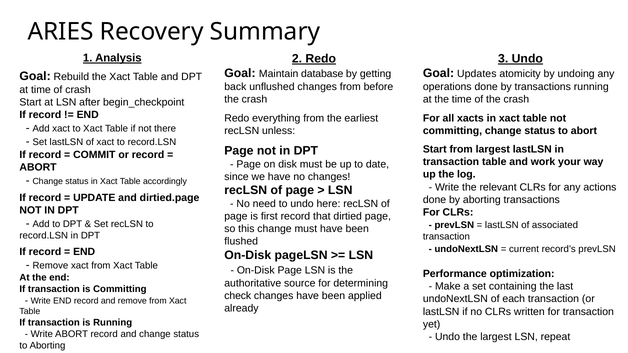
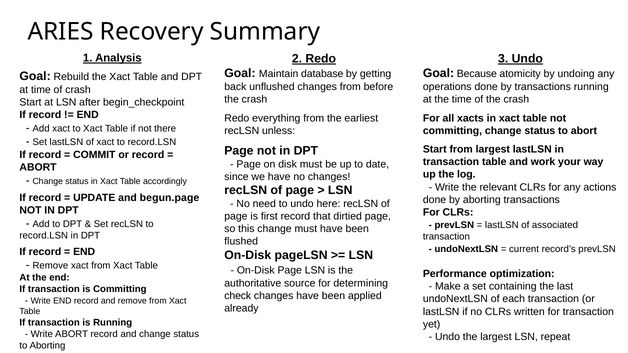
Updates: Updates -> Because
dirtied.page: dirtied.page -> begun.page
